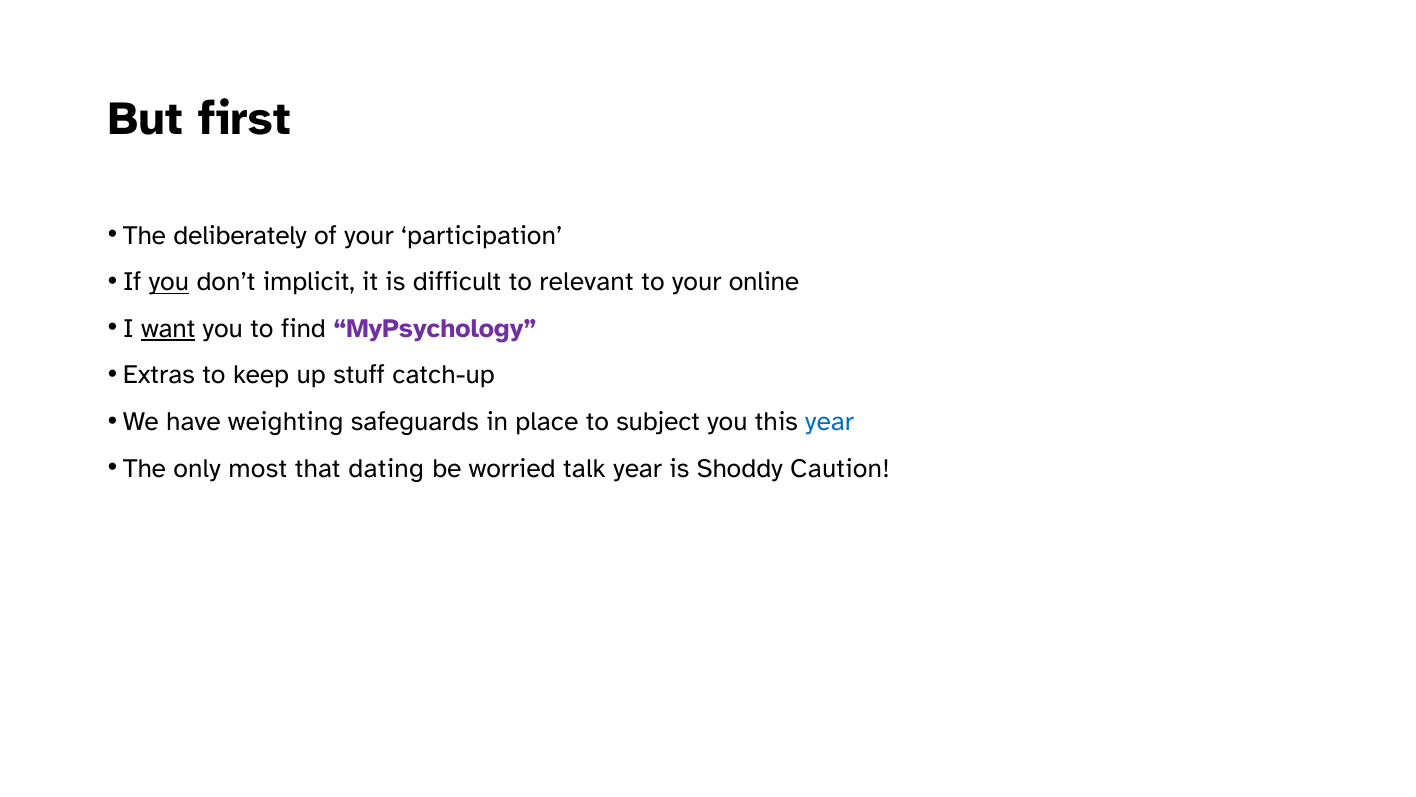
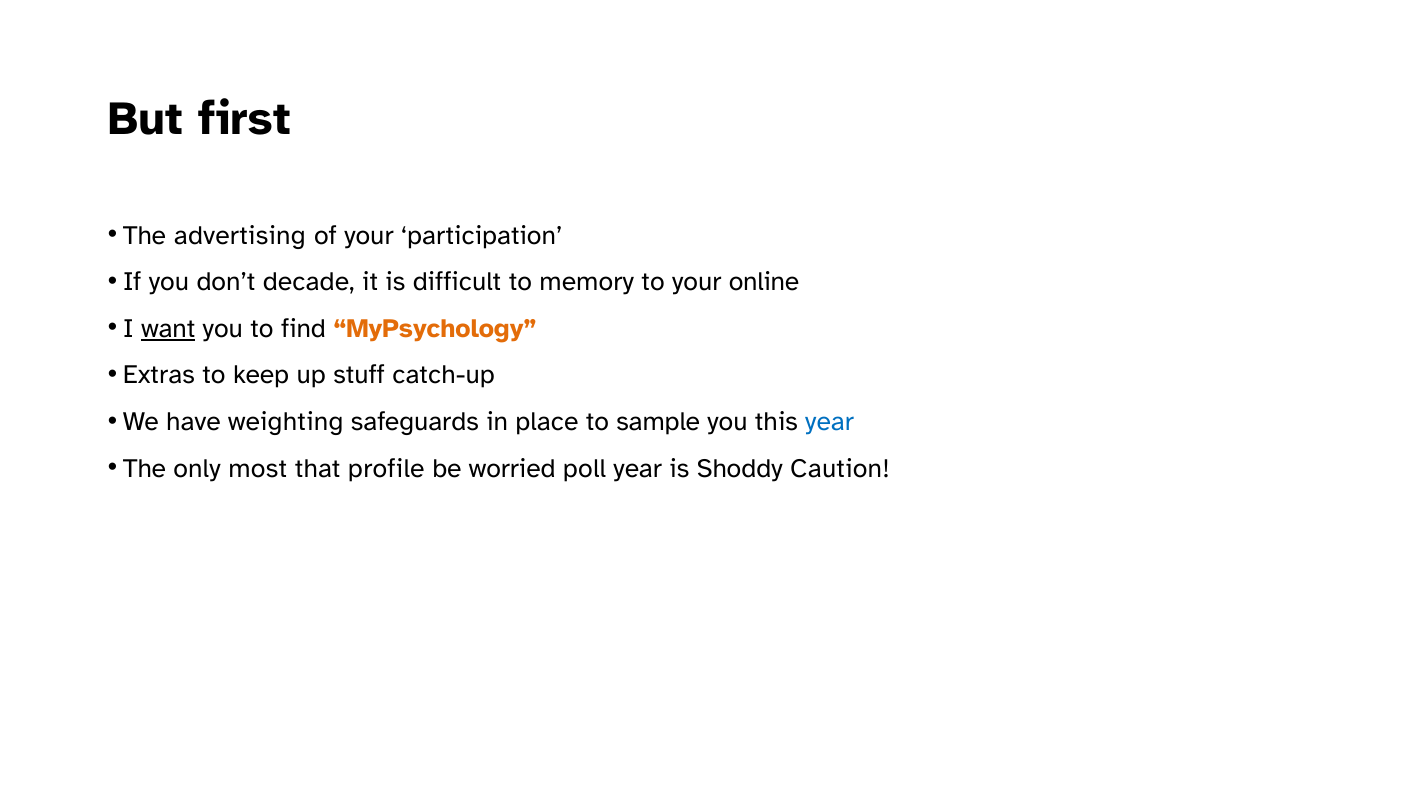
deliberately: deliberately -> advertising
you at (169, 282) underline: present -> none
implicit: implicit -> decade
relevant: relevant -> memory
MyPsychology colour: purple -> orange
subject: subject -> sample
dating: dating -> profile
talk: talk -> poll
